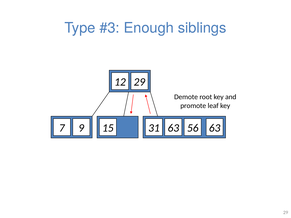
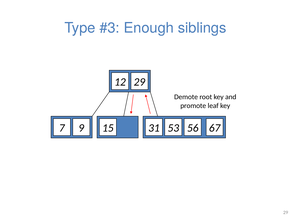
31 63: 63 -> 53
63 at (215, 128): 63 -> 67
